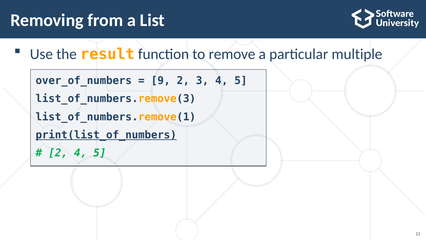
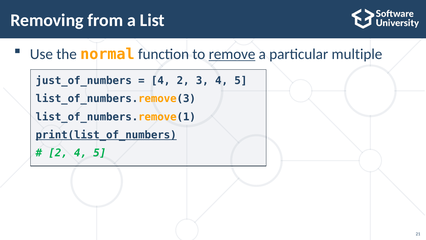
result: result -> normal
remove underline: none -> present
over_of_numbers: over_of_numbers -> just_of_numbers
9 at (161, 80): 9 -> 4
